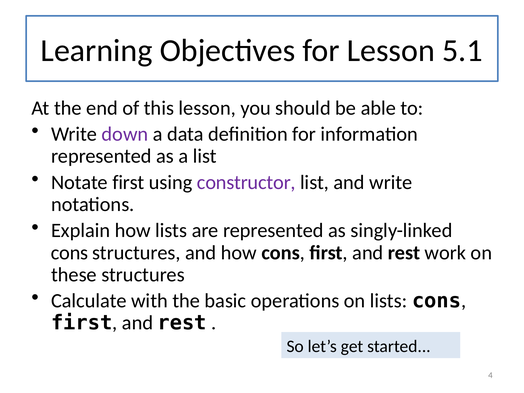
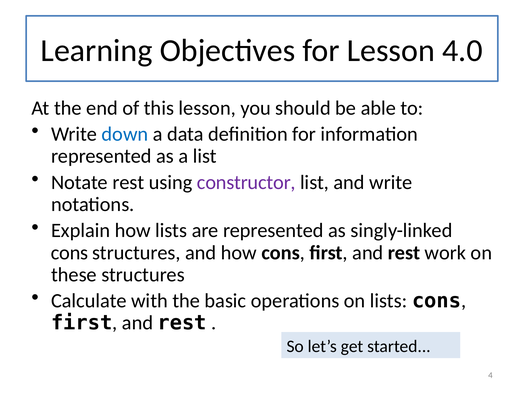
5.1: 5.1 -> 4.0
down colour: purple -> blue
Notate first: first -> rest
